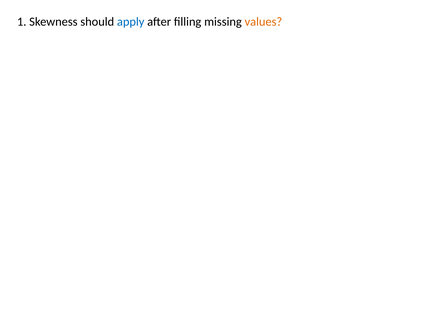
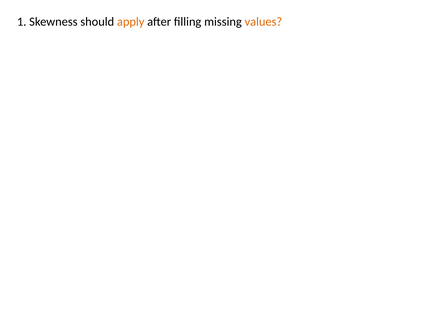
apply colour: blue -> orange
